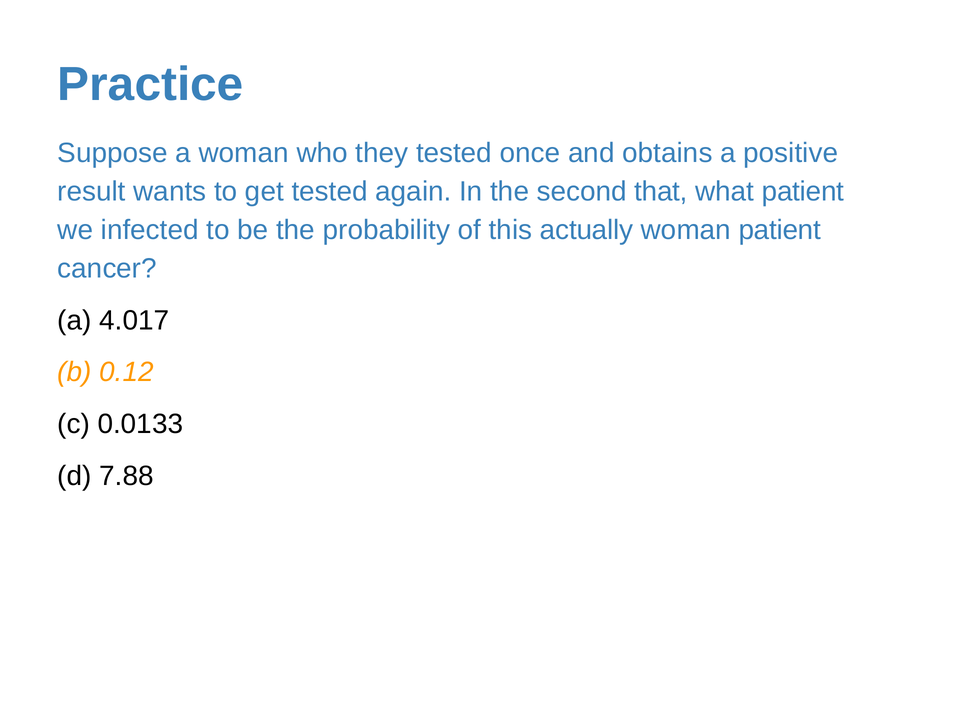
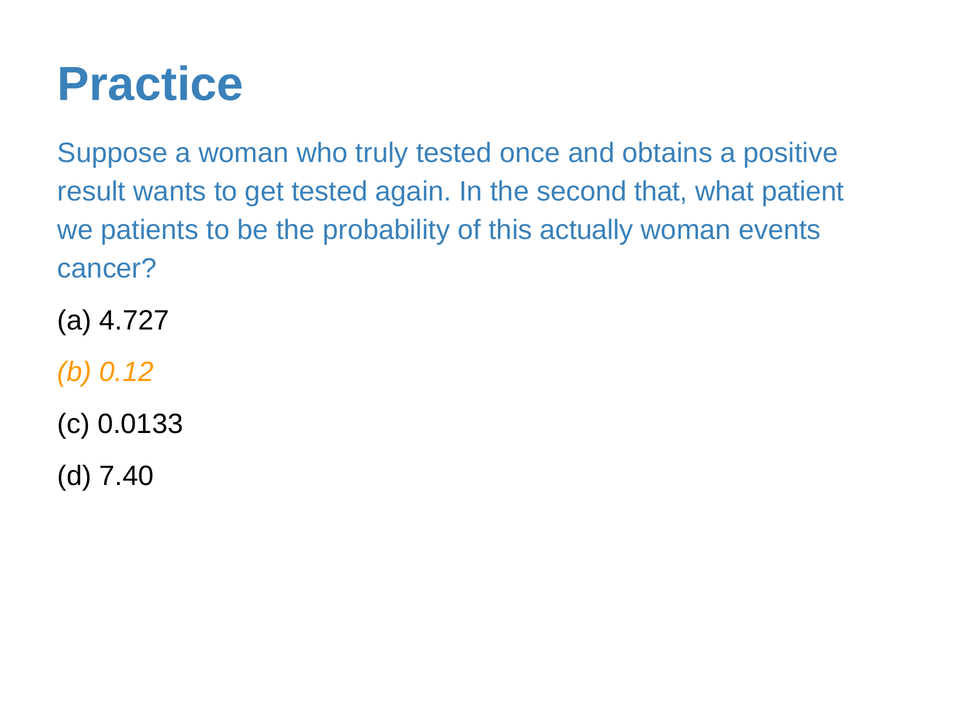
they: they -> truly
infected: infected -> patients
woman patient: patient -> events
4.017: 4.017 -> 4.727
7.88: 7.88 -> 7.40
